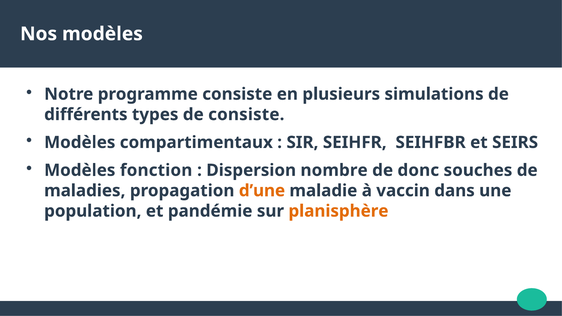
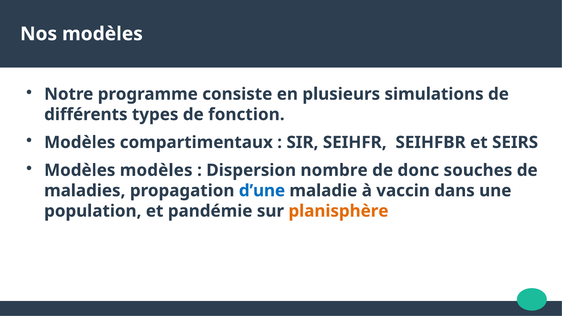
de consiste: consiste -> fonction
Modèles fonction: fonction -> modèles
d’une colour: orange -> blue
